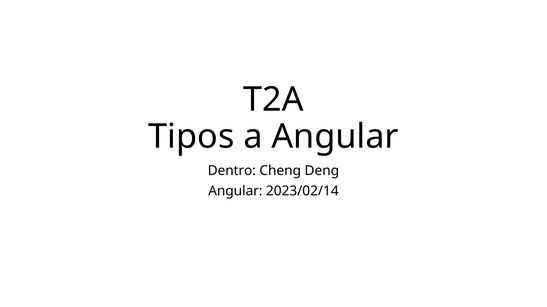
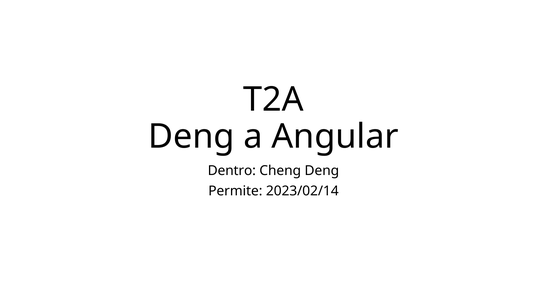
Tipos at (191, 137): Tipos -> Deng
Angular at (235, 191): Angular -> Permite
